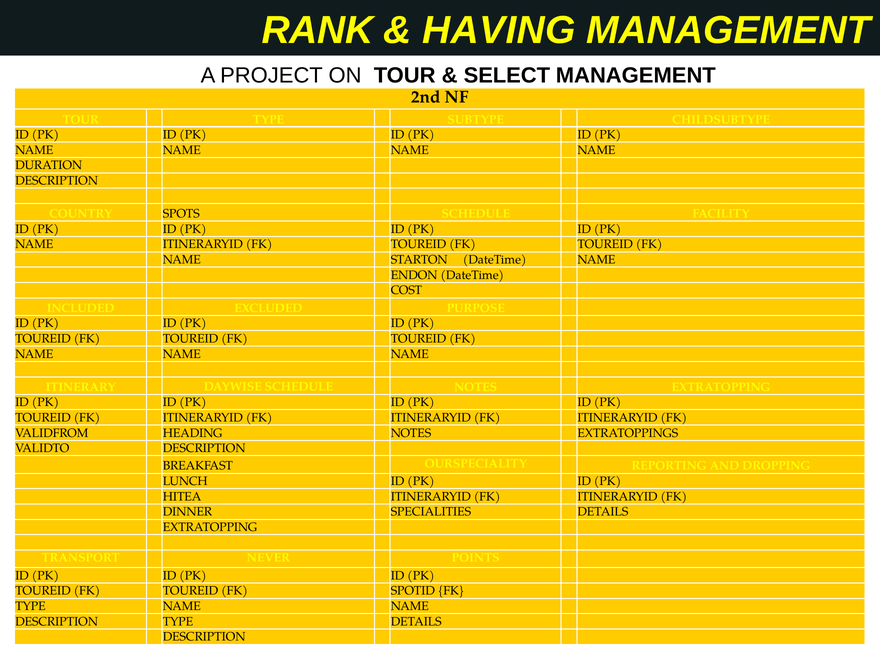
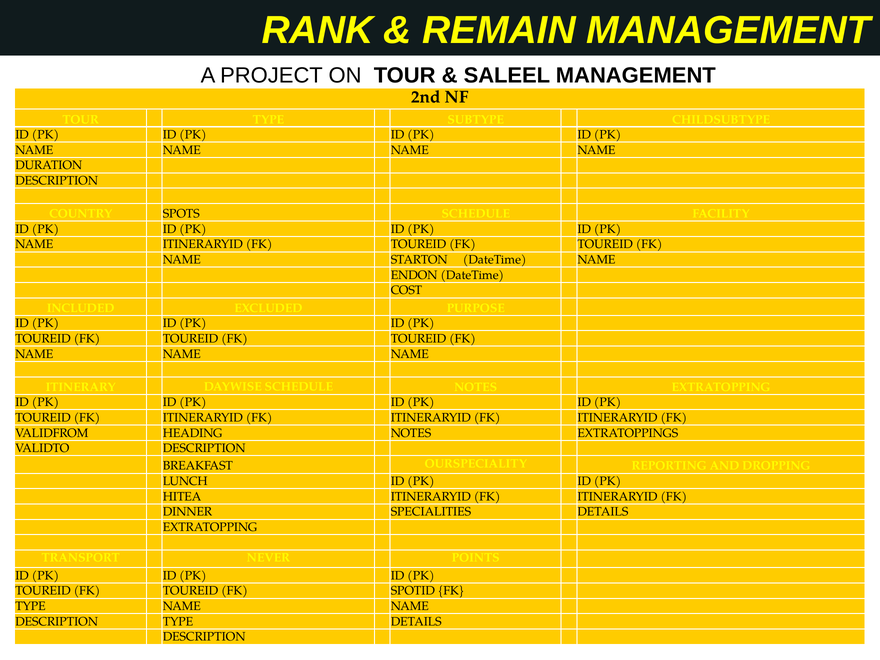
HAVING: HAVING -> REMAIN
SELECT: SELECT -> SALEEL
